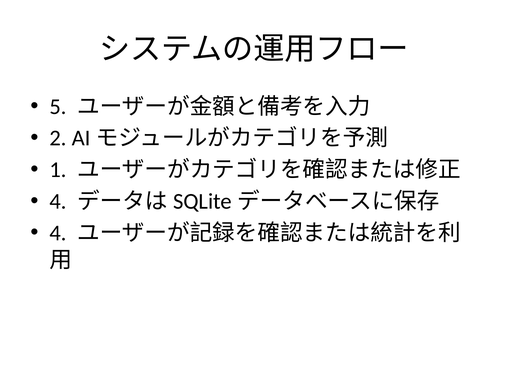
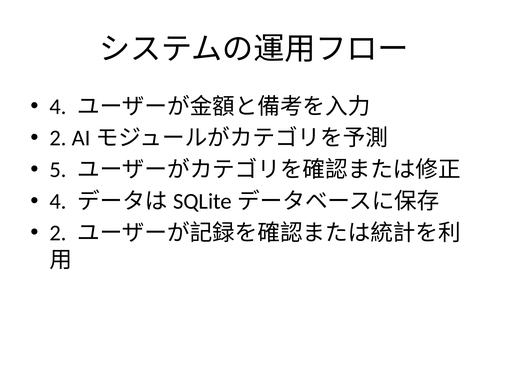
5 at (58, 107): 5 -> 4
1: 1 -> 5
4 at (58, 233): 4 -> 2
